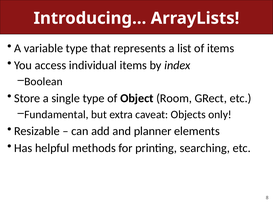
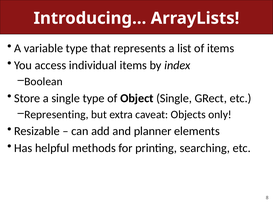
Object Room: Room -> Single
Fundamental: Fundamental -> Representing
